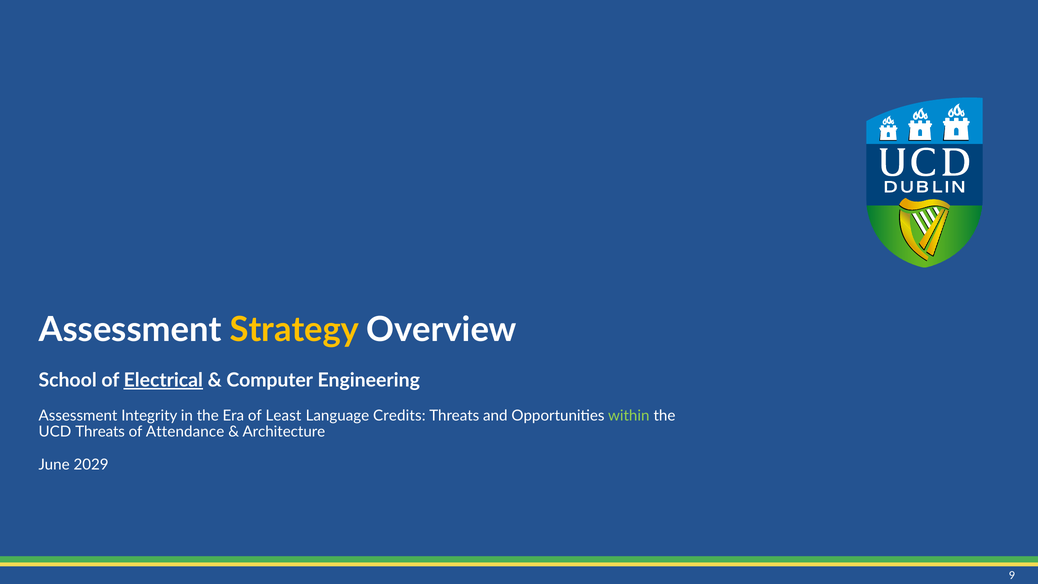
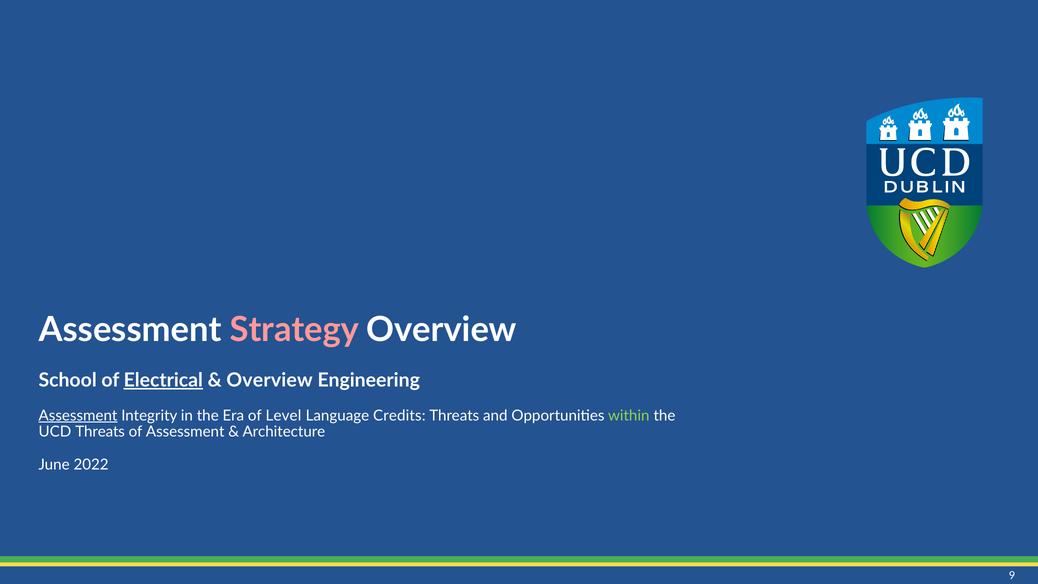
Strategy colour: yellow -> pink
Computer at (270, 380): Computer -> Overview
Assessment at (78, 415) underline: none -> present
Least: Least -> Level
of Attendance: Attendance -> Assessment
2029: 2029 -> 2022
